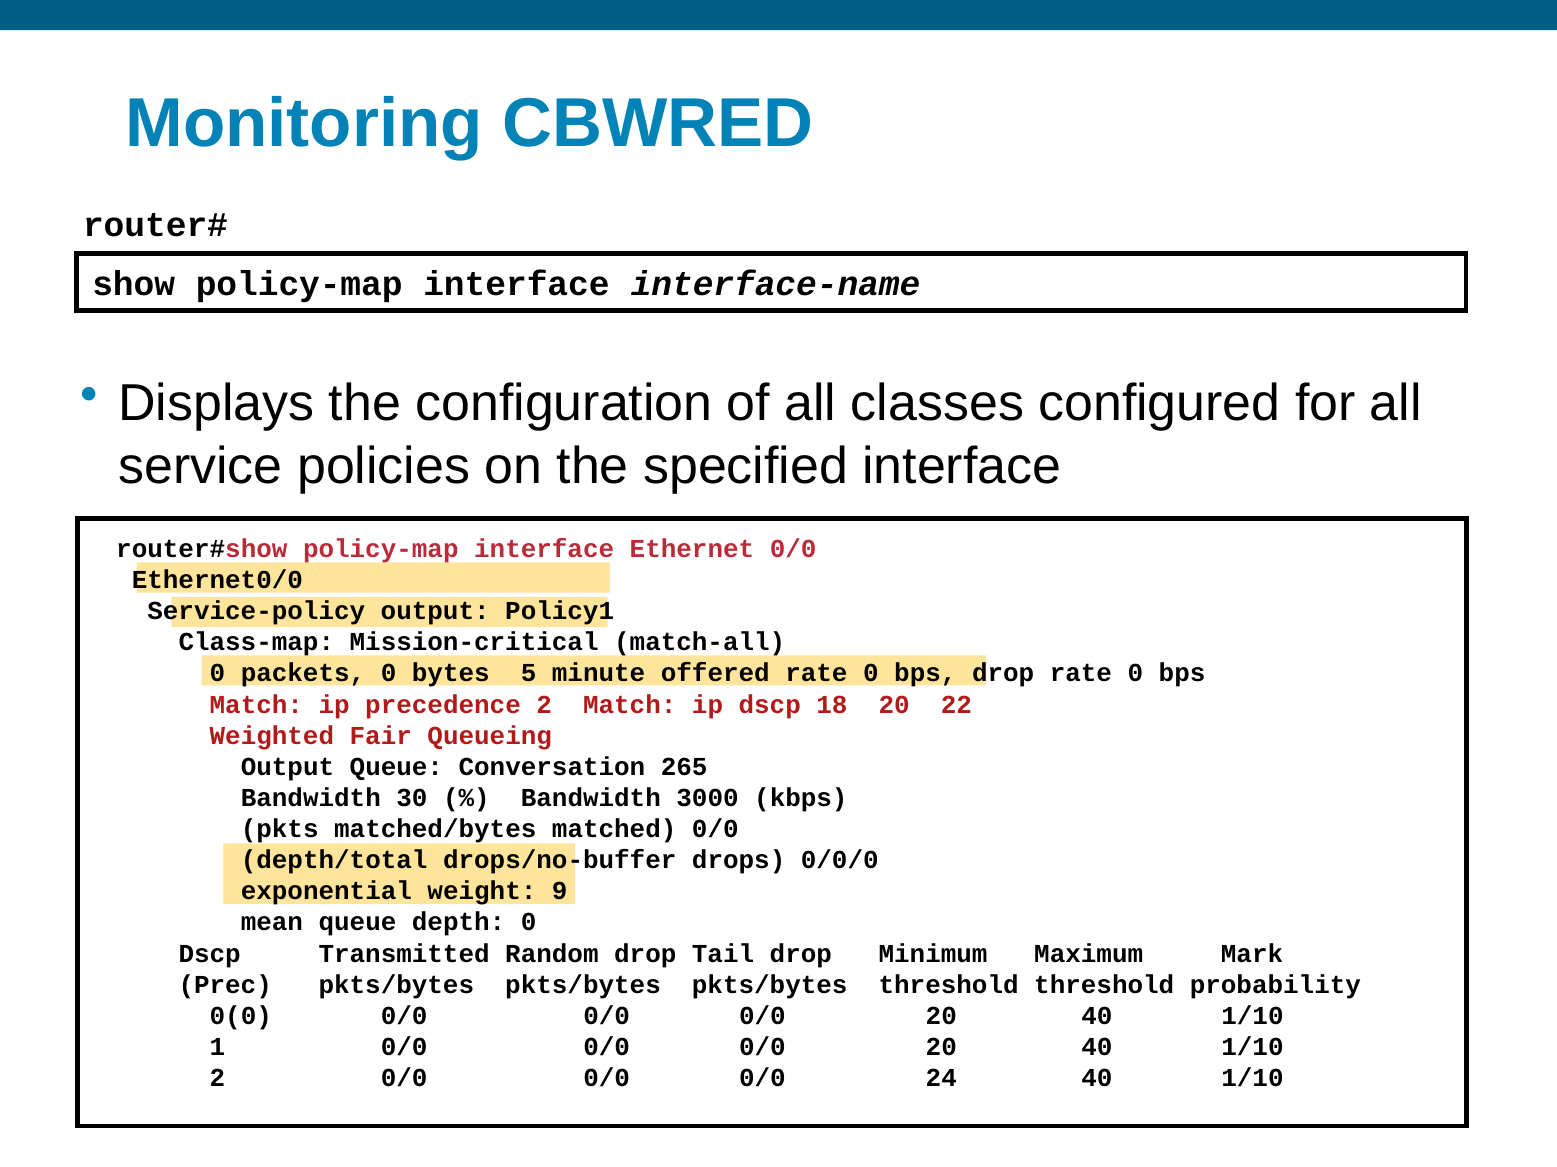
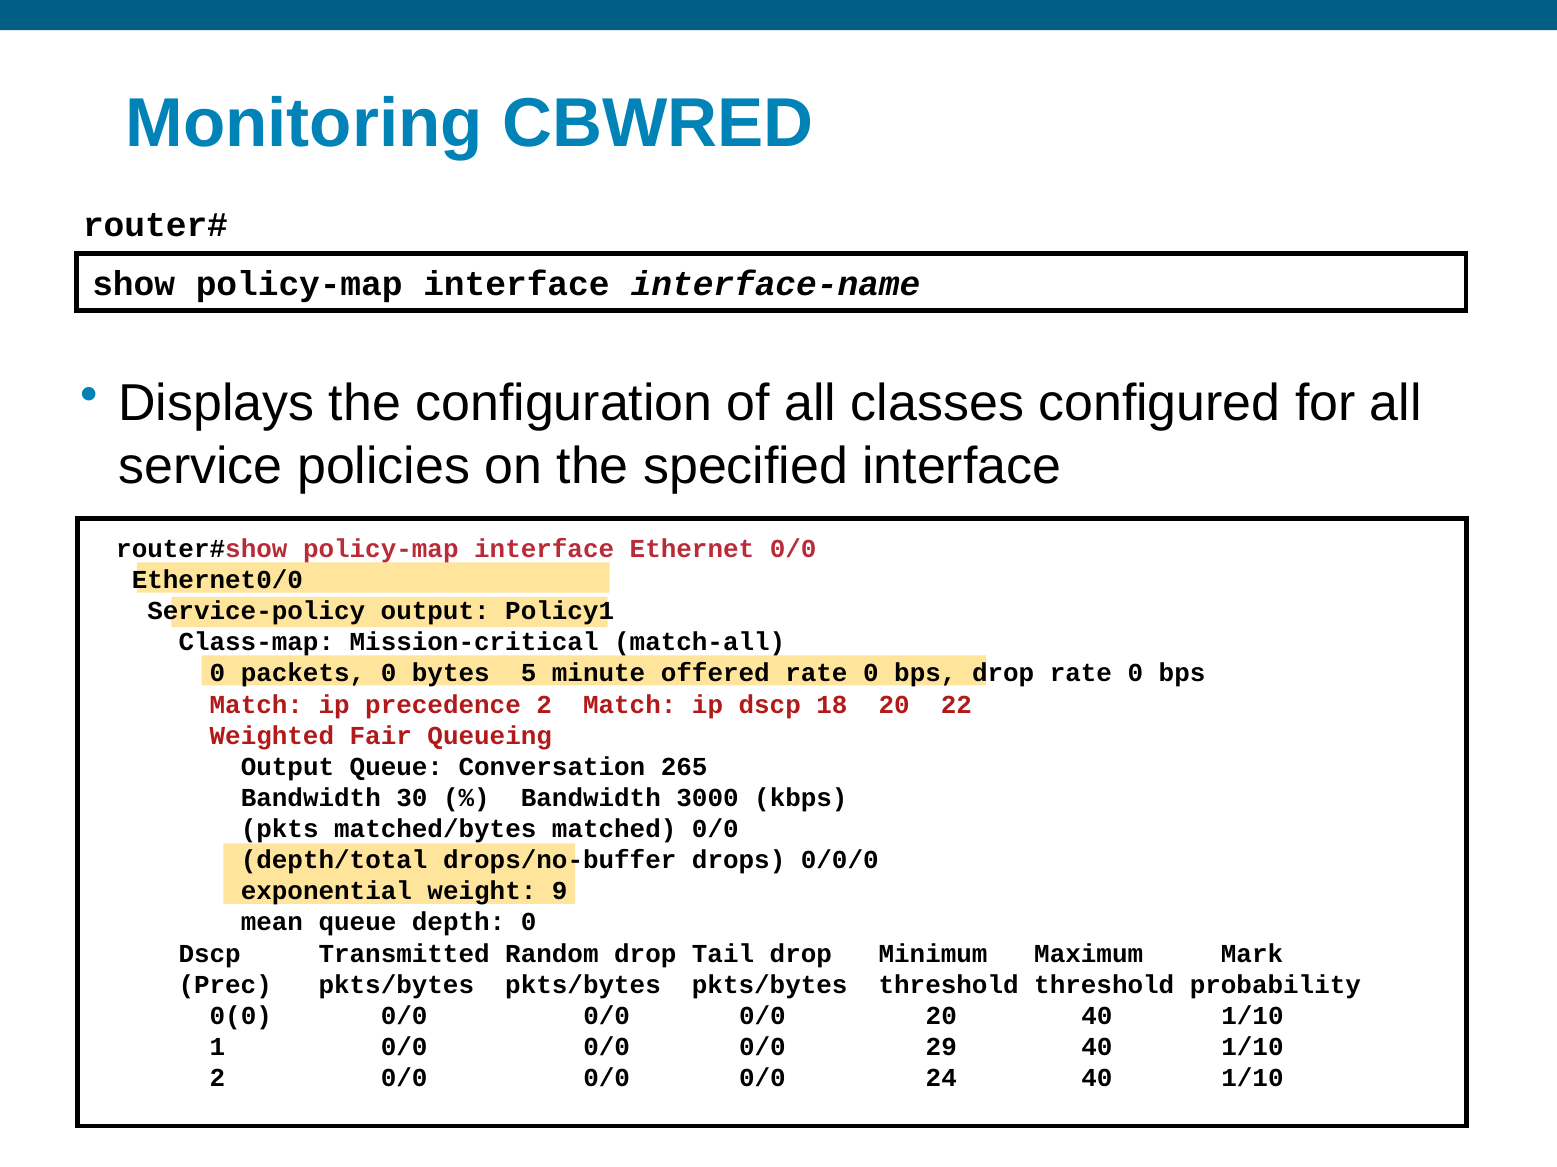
20 at (941, 1048): 20 -> 29
